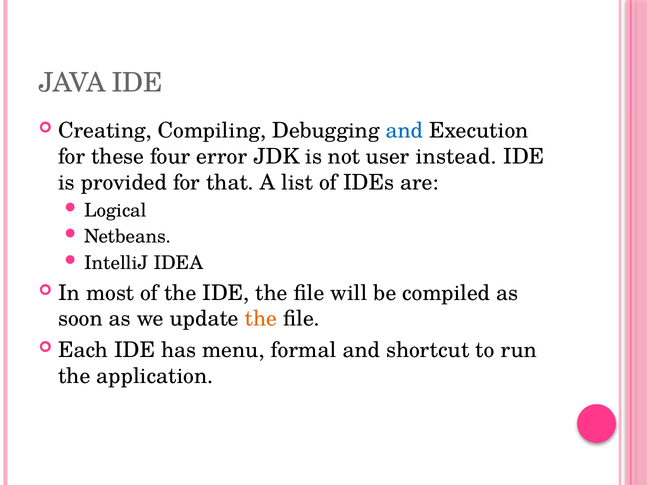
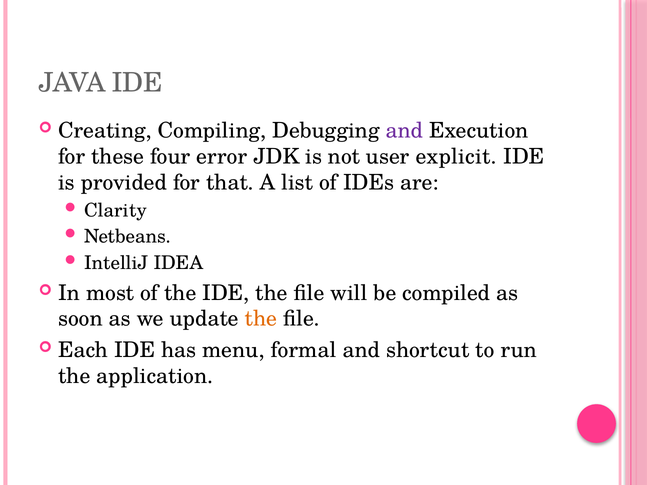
and at (404, 131) colour: blue -> purple
instead: instead -> explicit
Logical: Logical -> Clarity
